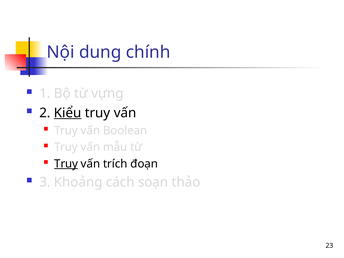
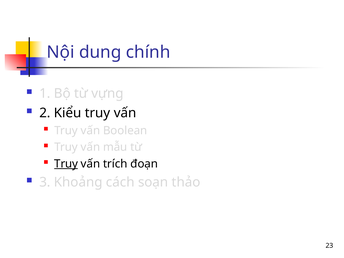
Kiểu underline: present -> none
